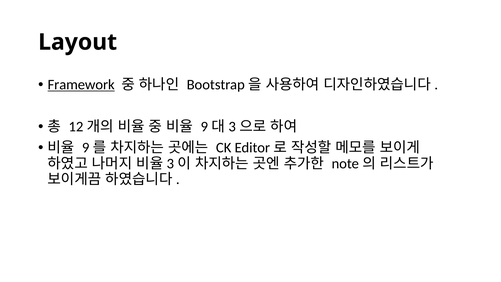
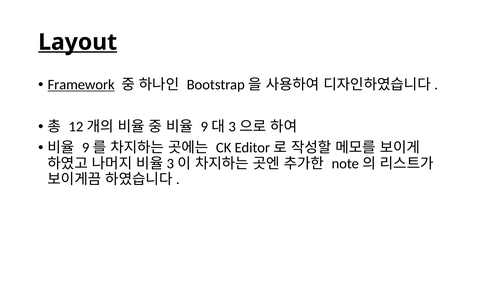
Layout underline: none -> present
